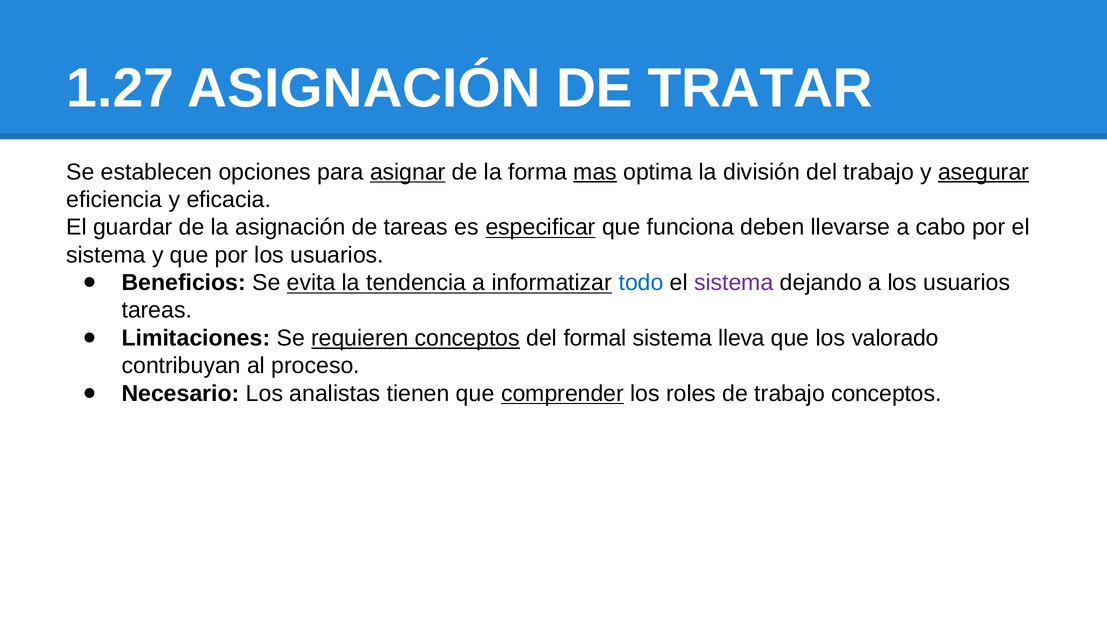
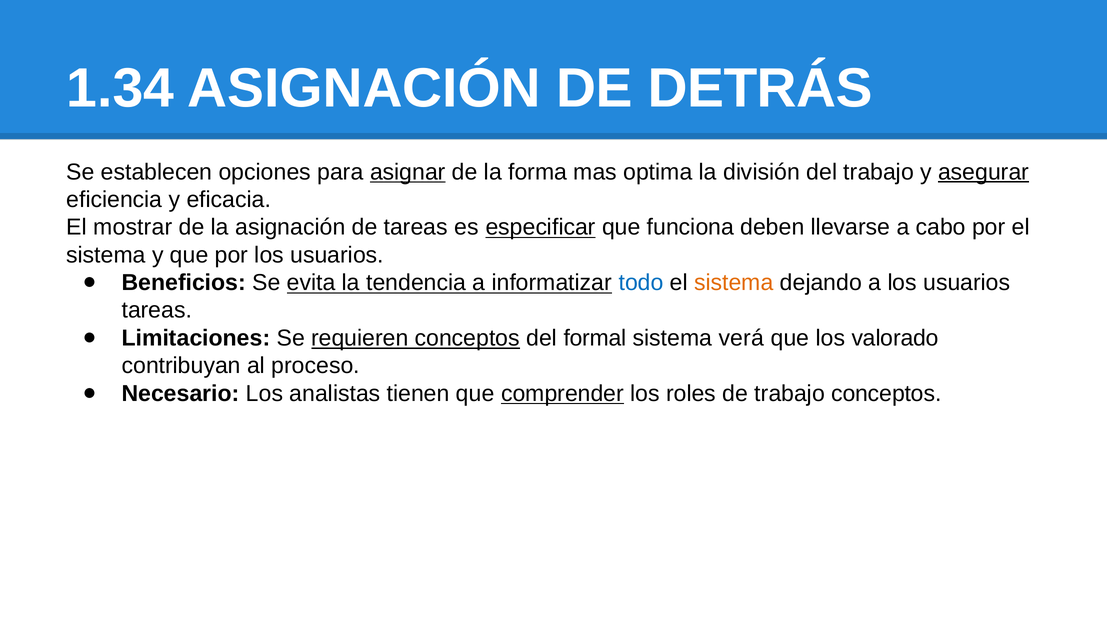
1.27: 1.27 -> 1.34
TRATAR: TRATAR -> DETRÁS
mas underline: present -> none
guardar: guardar -> mostrar
sistema at (734, 283) colour: purple -> orange
lleva: lleva -> verá
